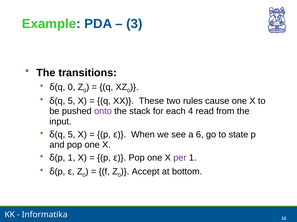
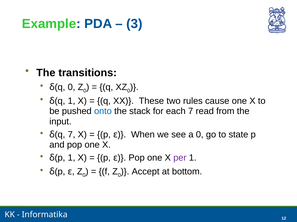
5 at (71, 101): 5 -> 1
onto colour: purple -> blue
each 4: 4 -> 7
5 at (71, 135): 5 -> 7
a 6: 6 -> 0
